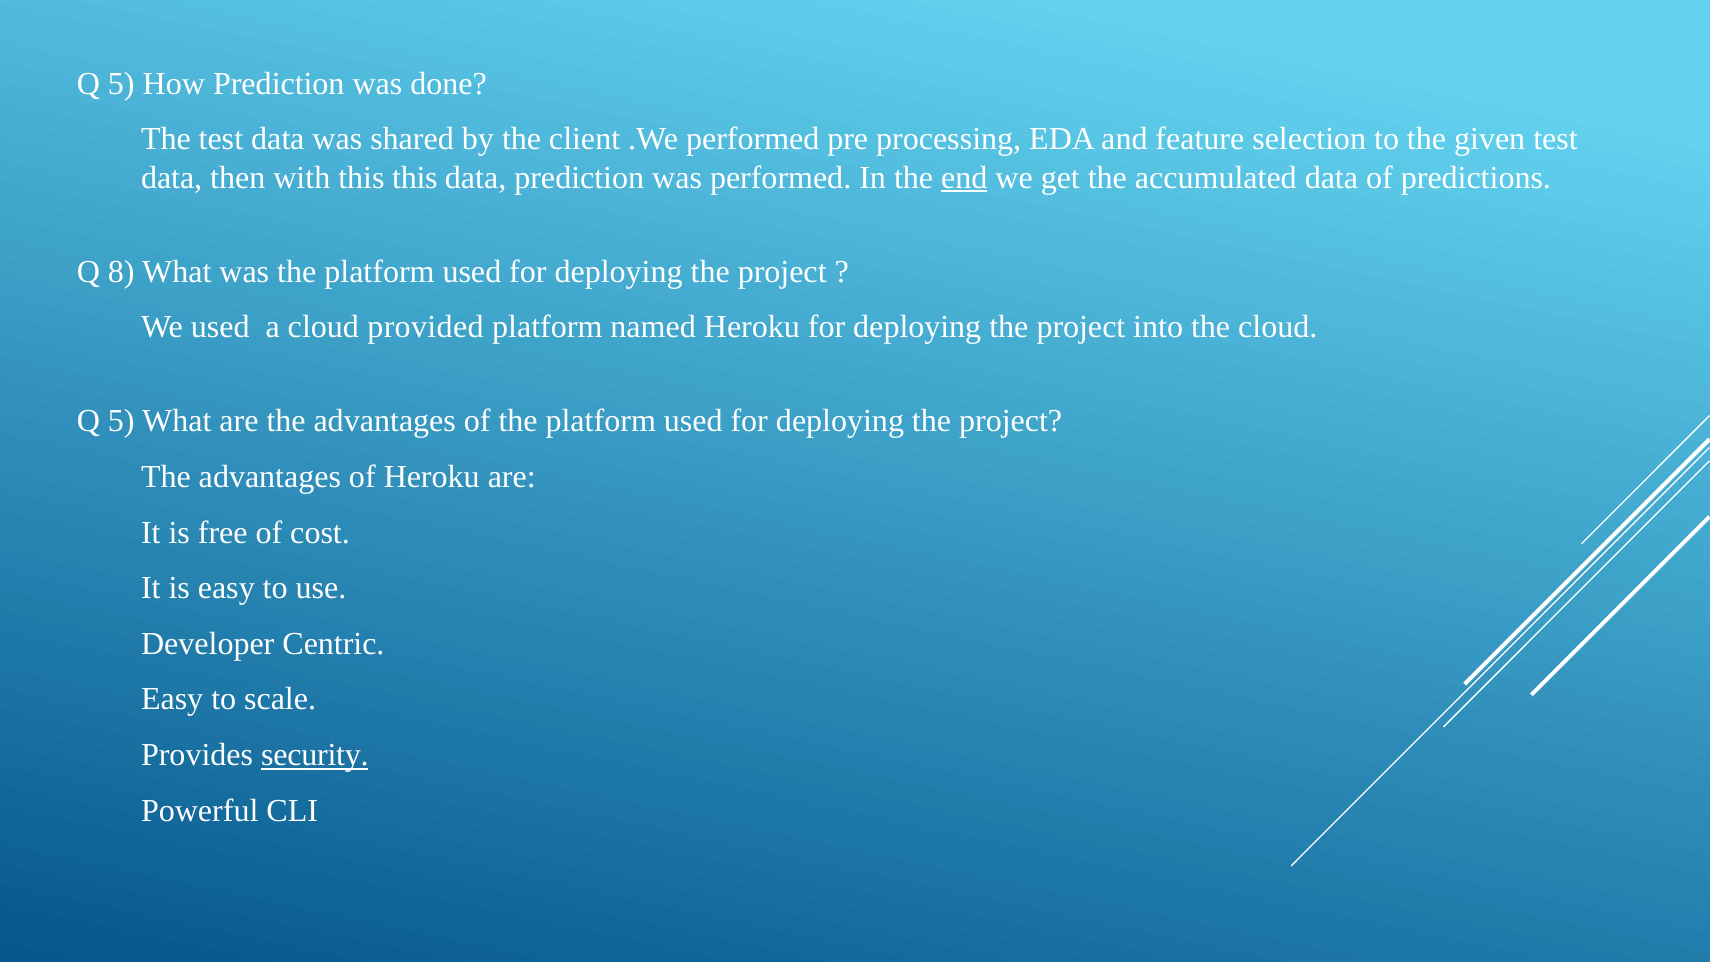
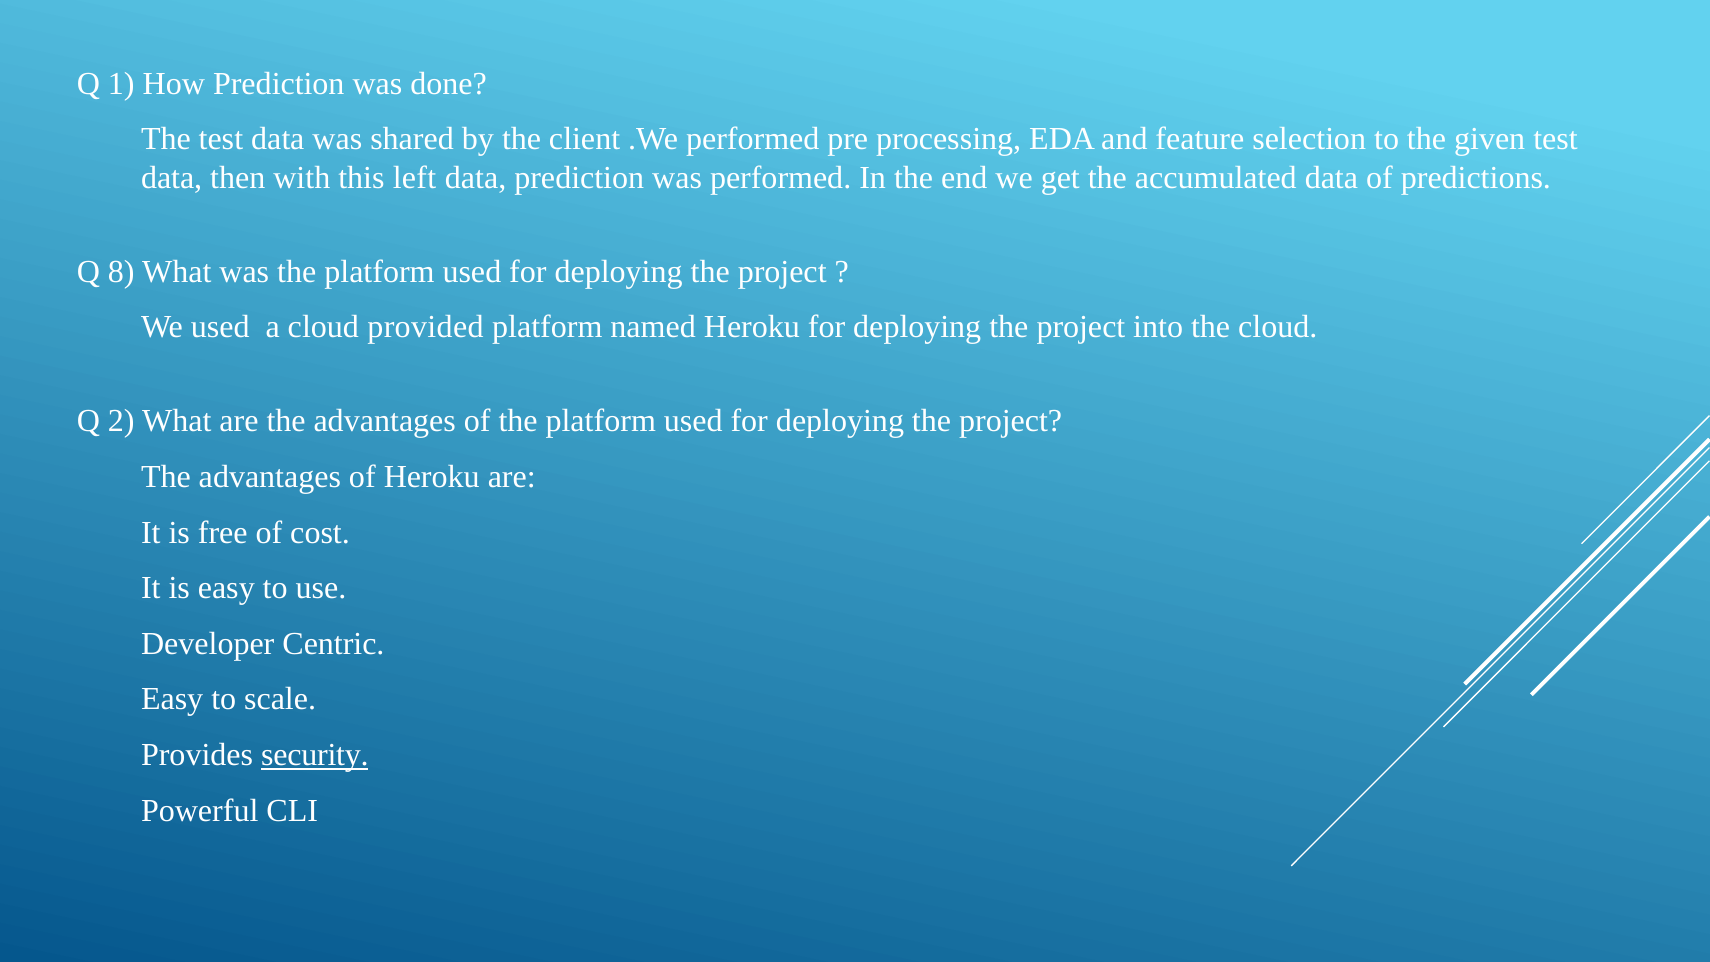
5 at (121, 83): 5 -> 1
this this: this -> left
end underline: present -> none
5 at (121, 421): 5 -> 2
